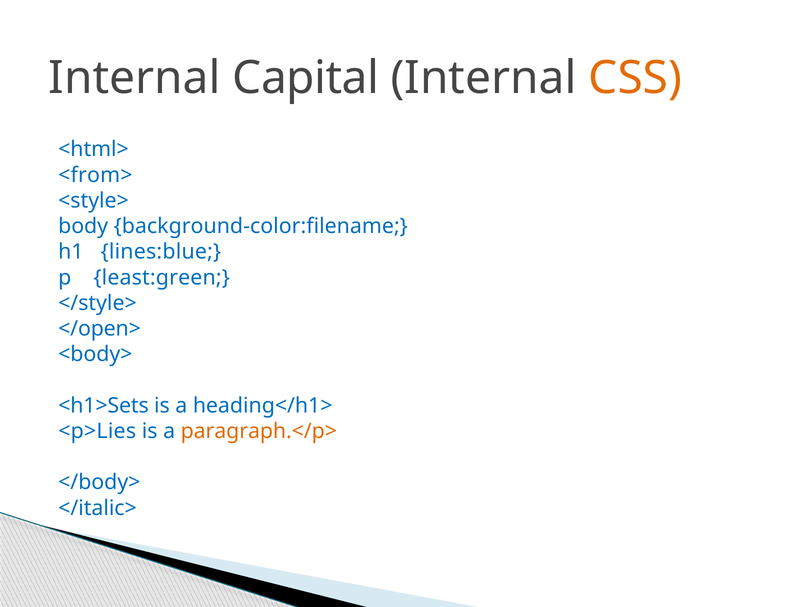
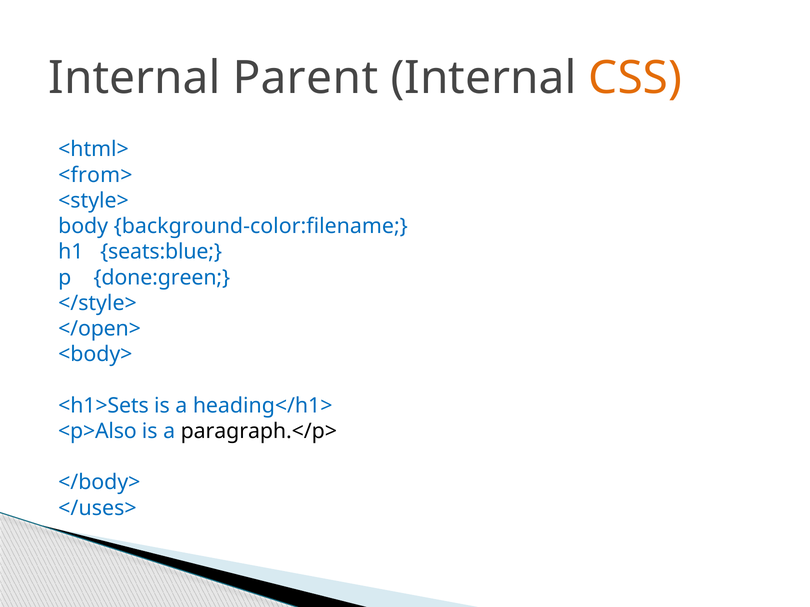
Capital: Capital -> Parent
lines:blue: lines:blue -> seats:blue
least:green: least:green -> done:green
<p>Lies: <p>Lies -> <p>Also
paragraph.</p> colour: orange -> black
</italic>: </italic> -> </uses>
